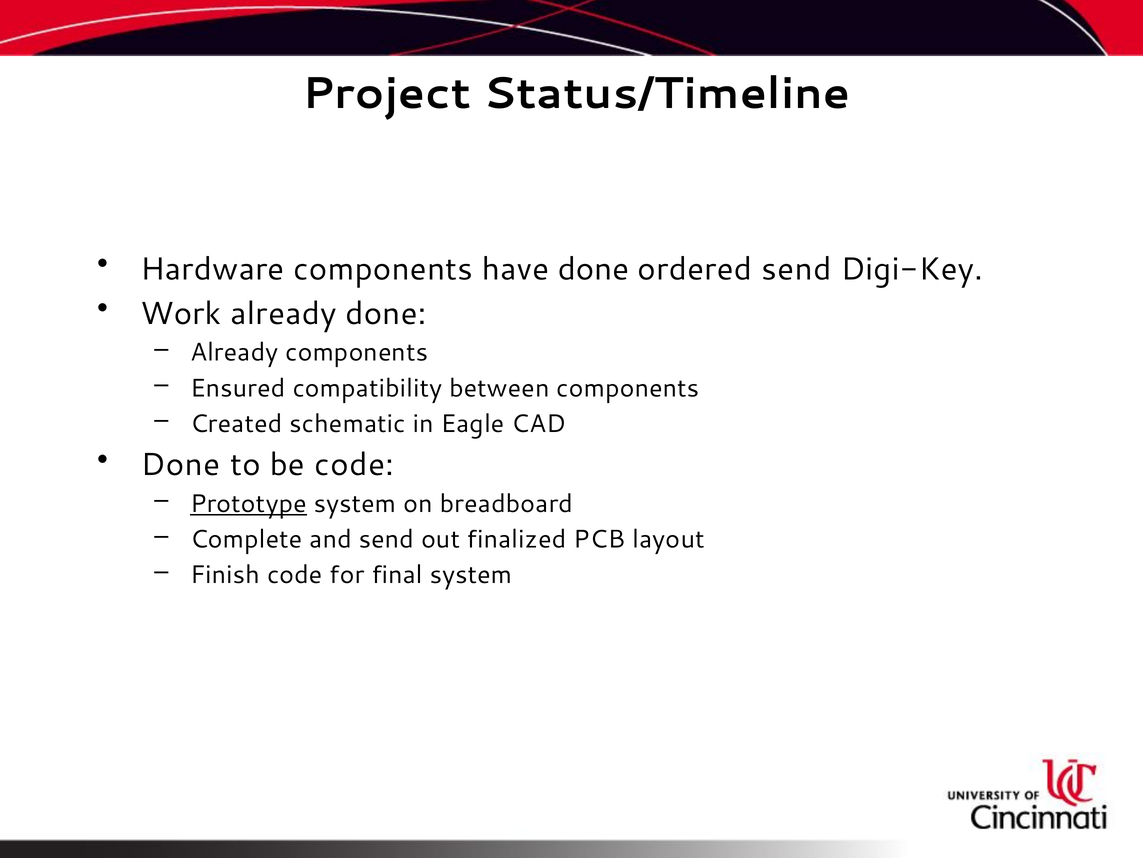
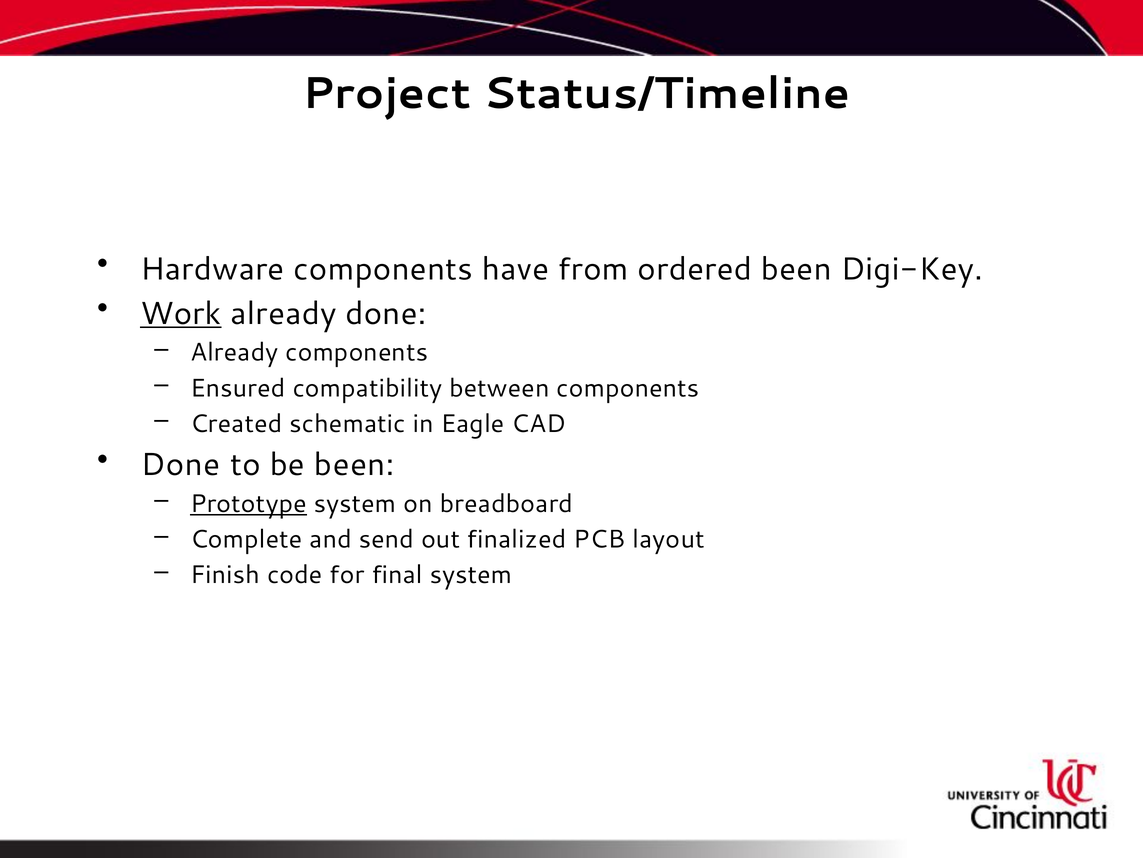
have done: done -> from
ordered send: send -> been
Work underline: none -> present
be code: code -> been
